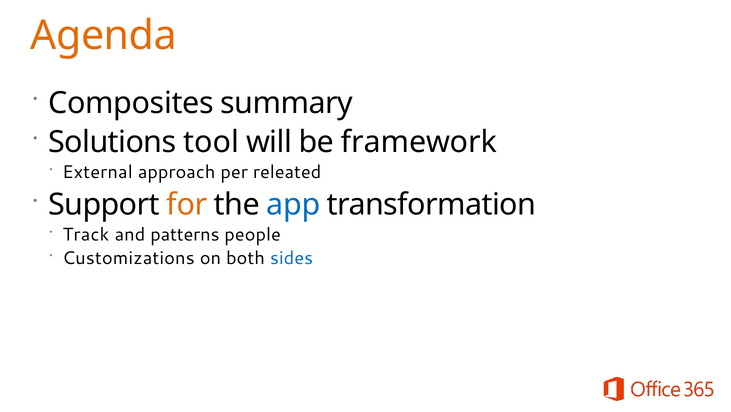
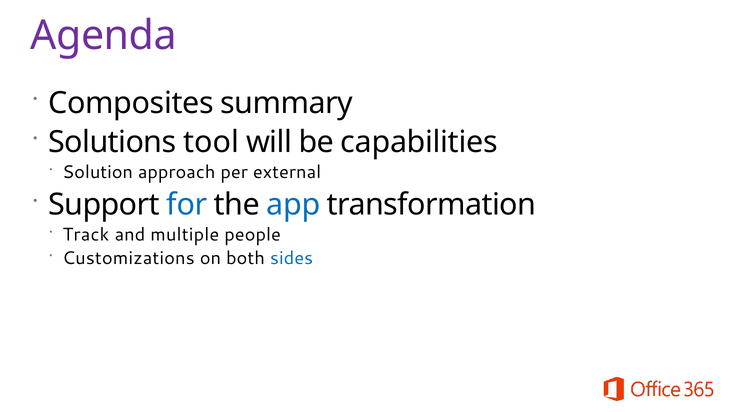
Agenda colour: orange -> purple
framework: framework -> capabilities
External: External -> Solution
releated: releated -> external
for colour: orange -> blue
patterns: patterns -> multiple
